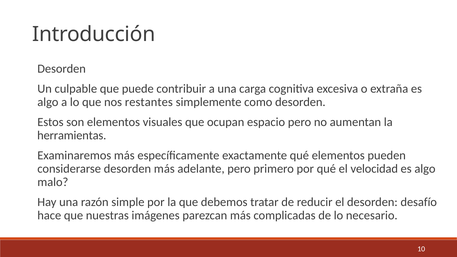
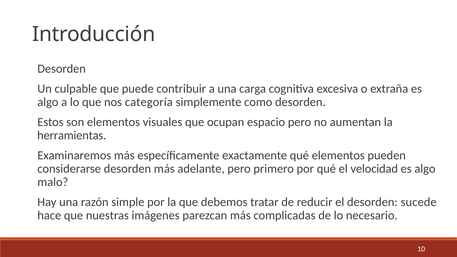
restantes: restantes -> categoría
desafío: desafío -> sucede
